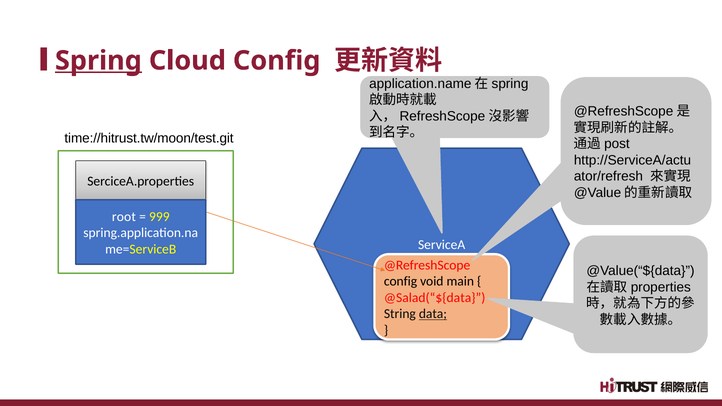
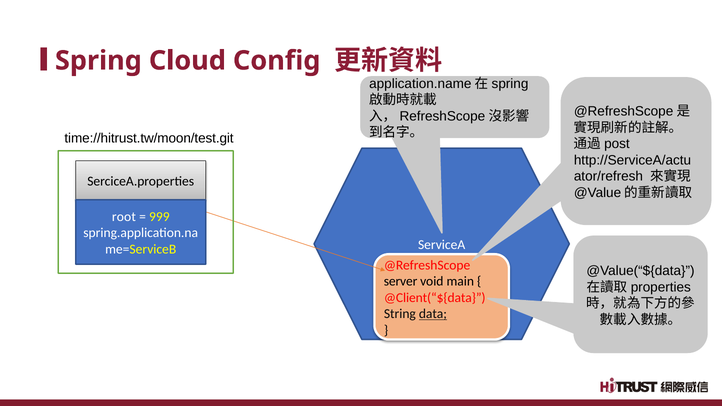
Spring underline: present -> none
config at (401, 282): config -> server
@Salad(“${data: @Salad(“${data -> @Client(“${data
